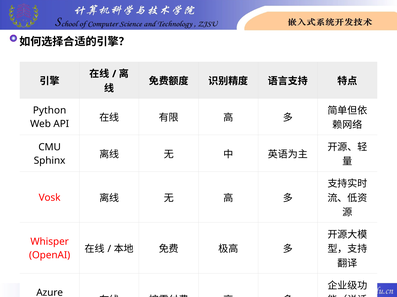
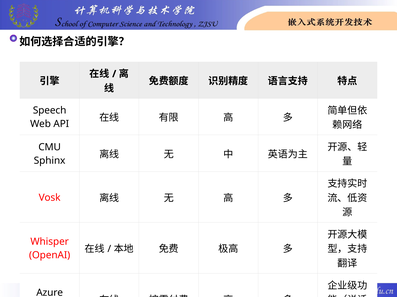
Python at (50, 111): Python -> Speech
